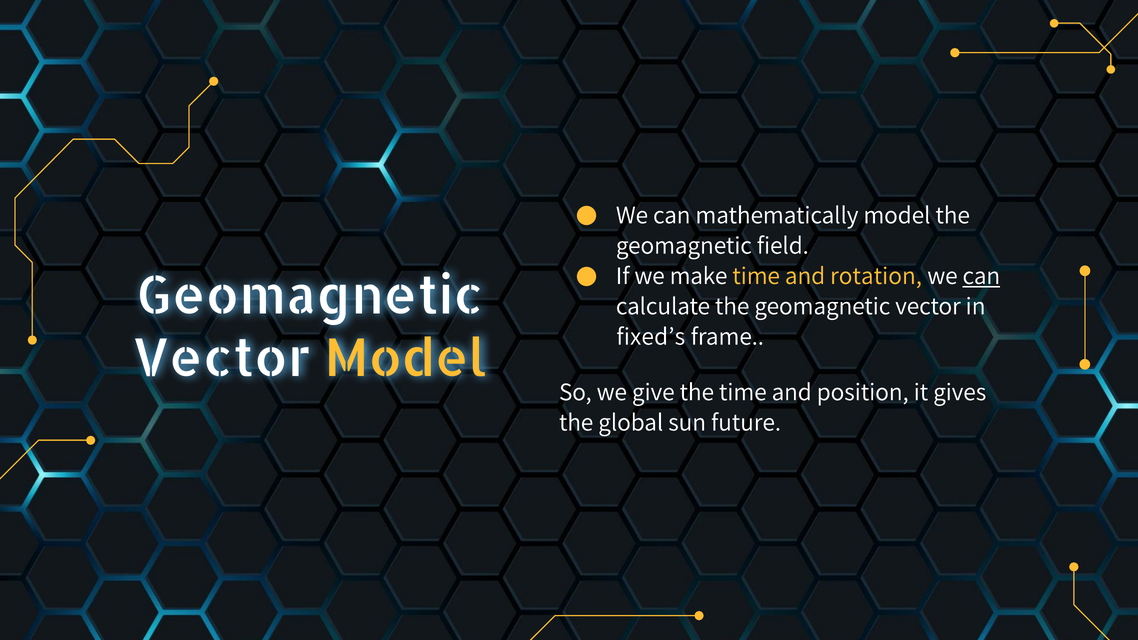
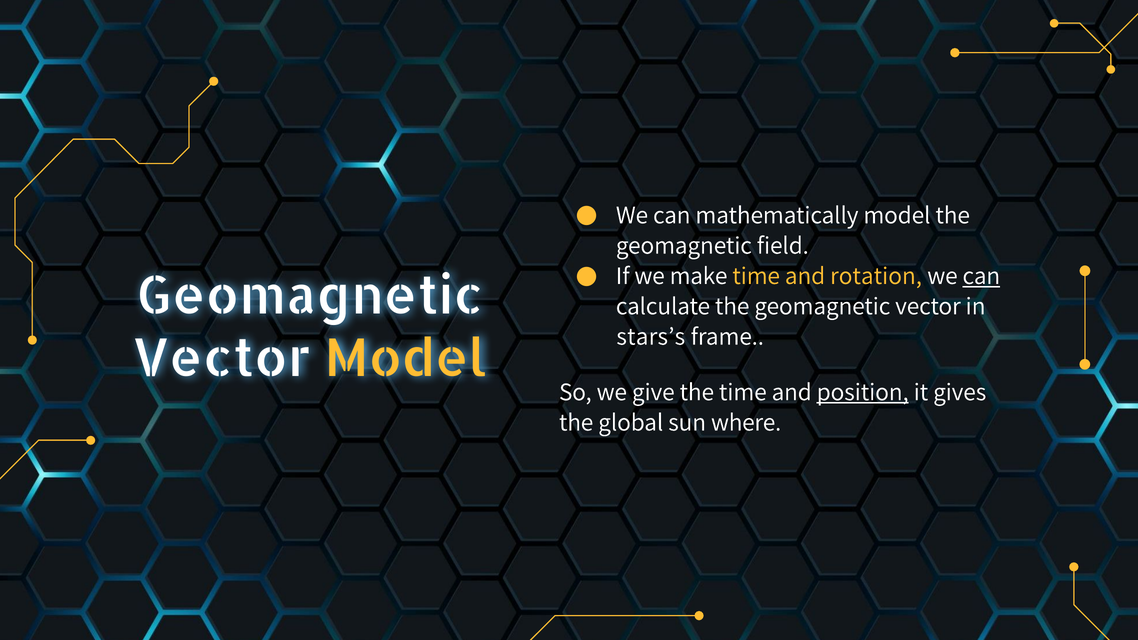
fixed’s: fixed’s -> stars’s
position underline: none -> present
future: future -> where
